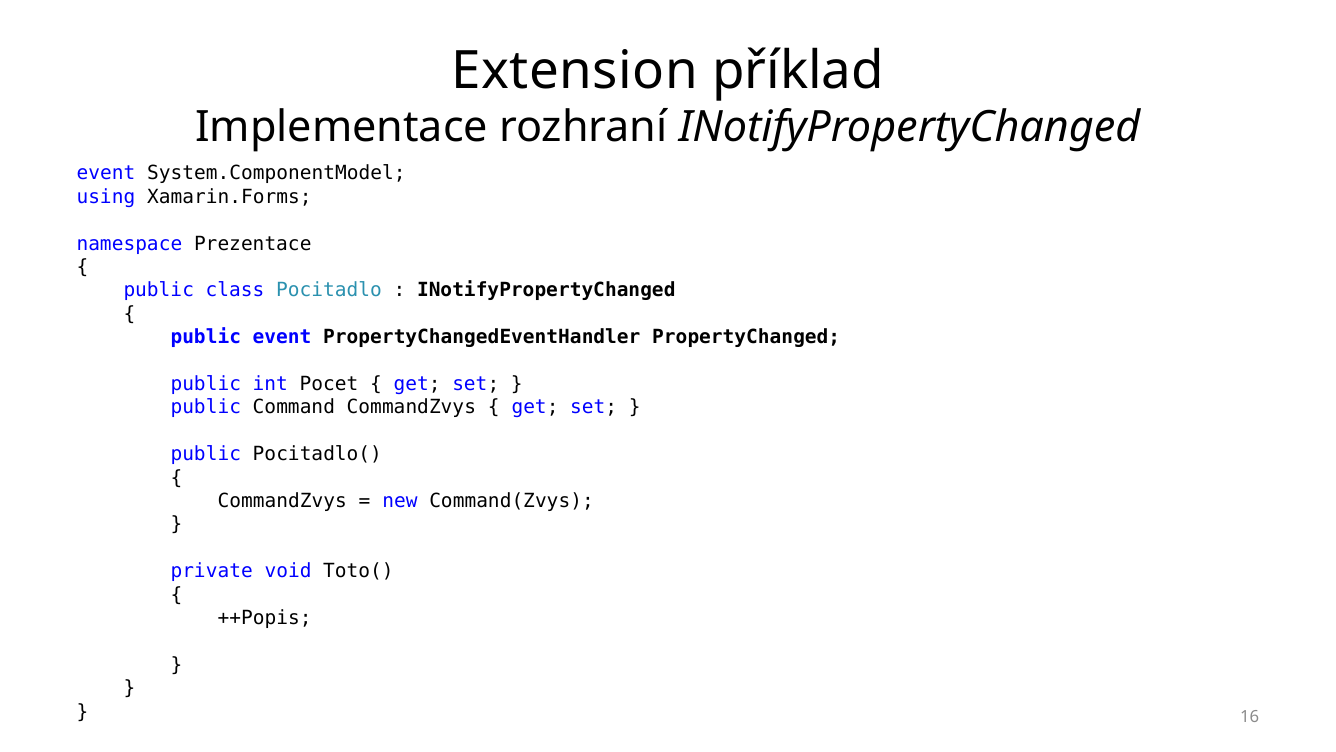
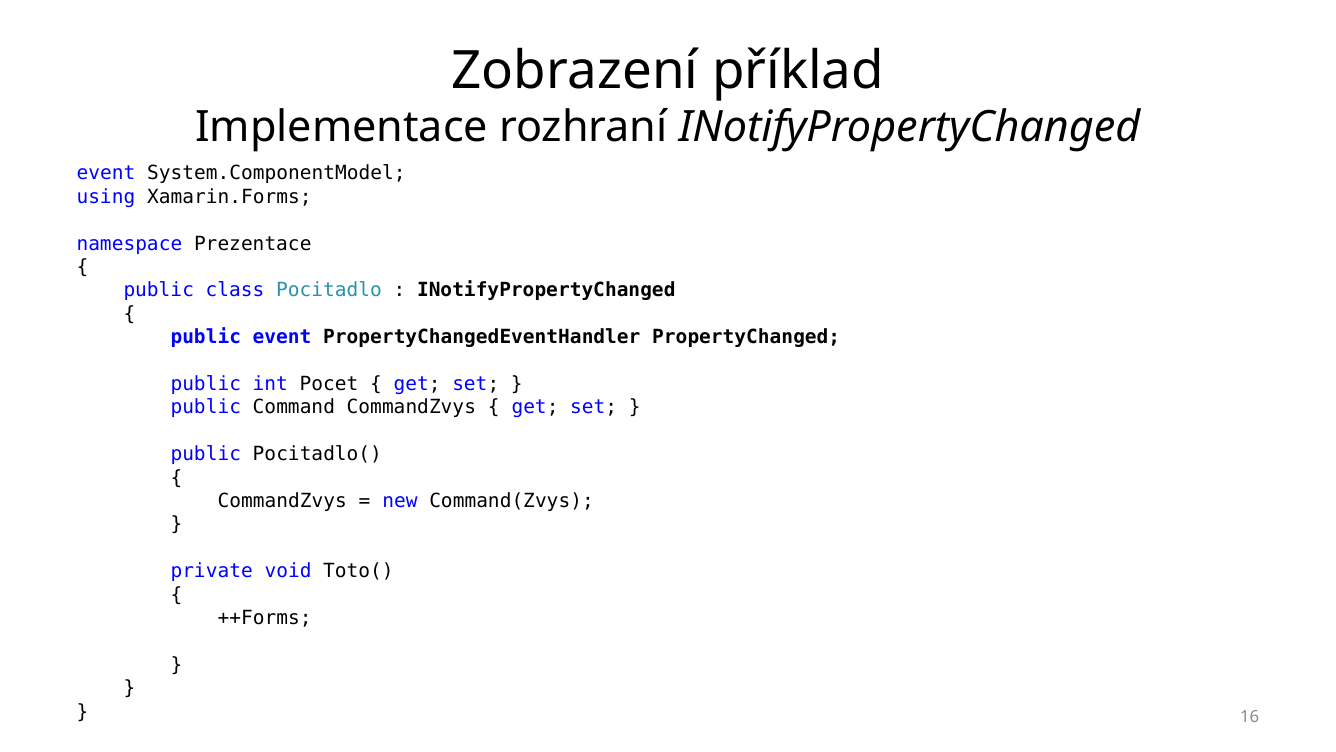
Extension: Extension -> Zobrazení
++Popis: ++Popis -> ++Forms
